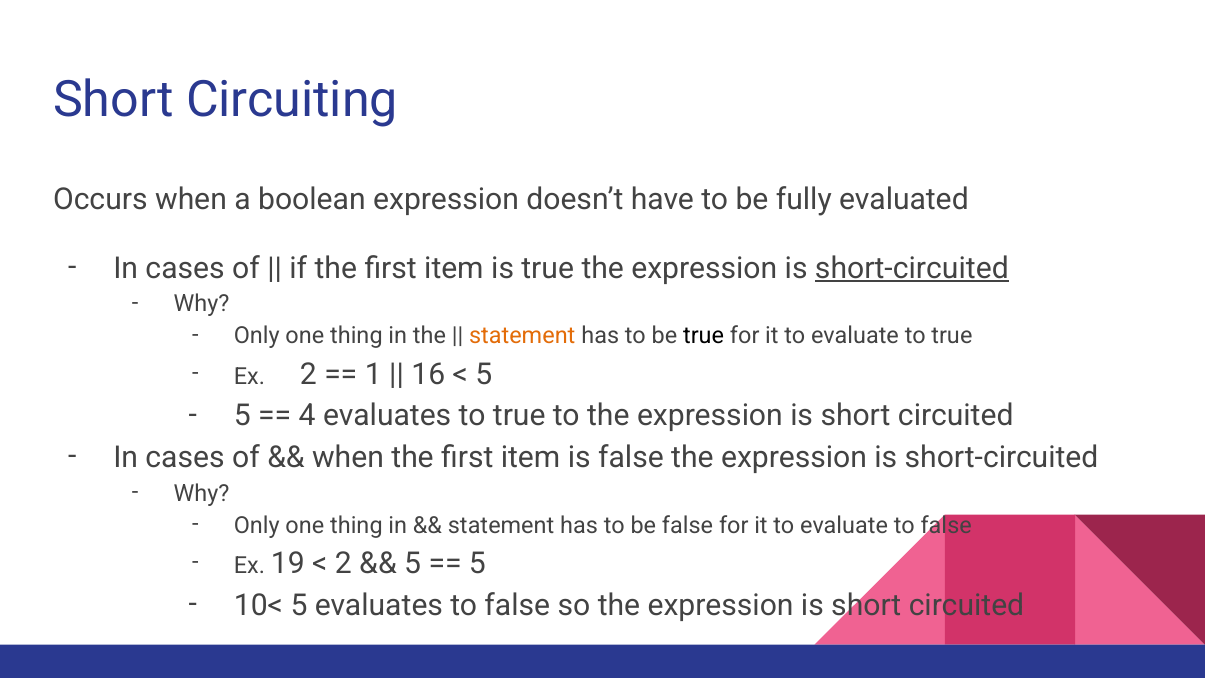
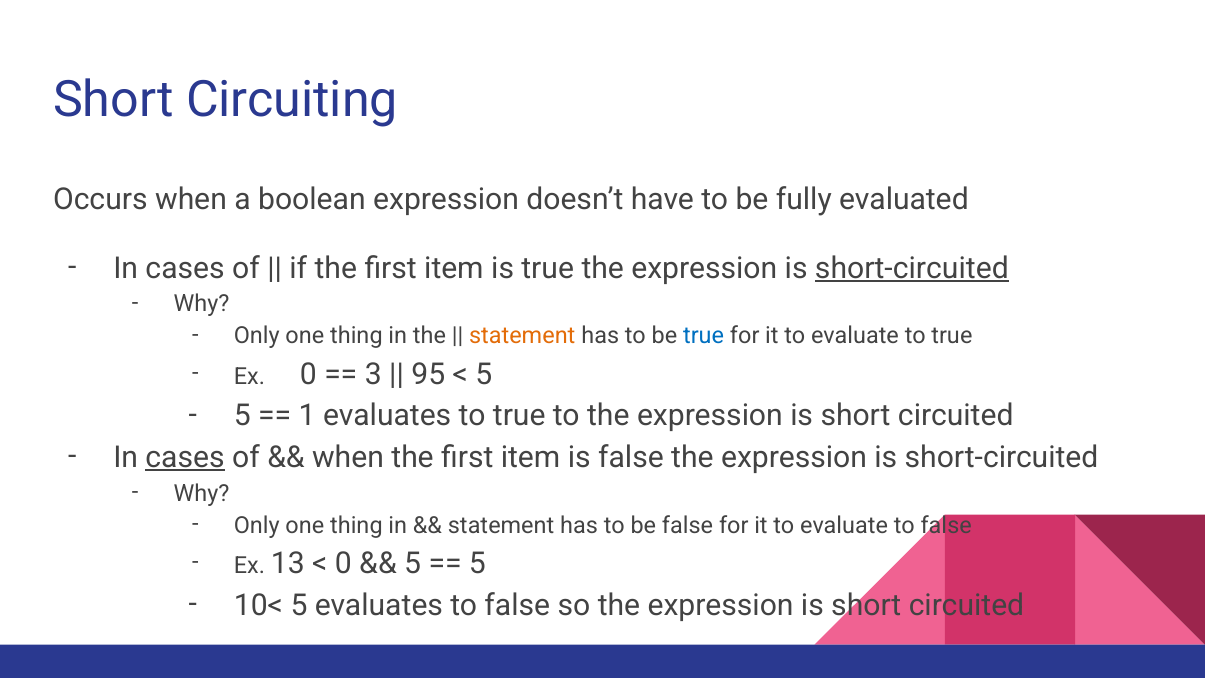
true at (704, 336) colour: black -> blue
Ex 2: 2 -> 0
1: 1 -> 3
16: 16 -> 95
4: 4 -> 1
cases at (185, 457) underline: none -> present
19: 19 -> 13
2 at (343, 563): 2 -> 0
